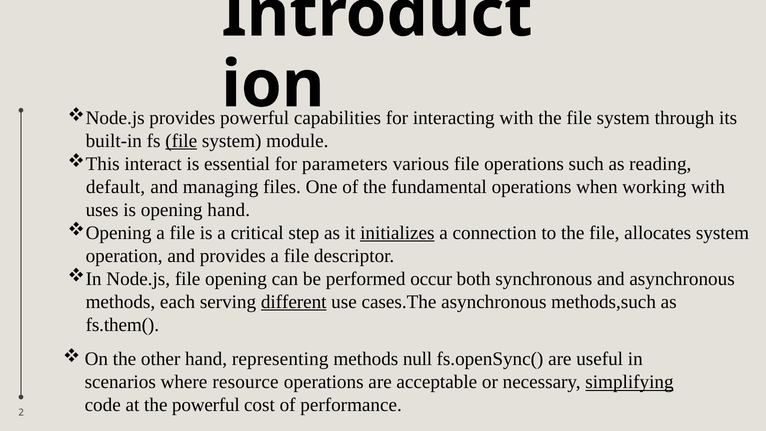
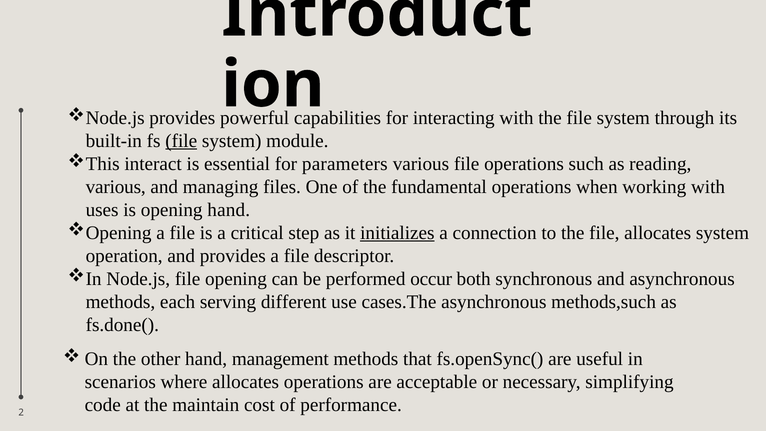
default at (116, 187): default -> various
different underline: present -> none
fs.them(: fs.them( -> fs.done(
representing: representing -> management
null: null -> that
where resource: resource -> allocates
simplifying underline: present -> none
the powerful: powerful -> maintain
